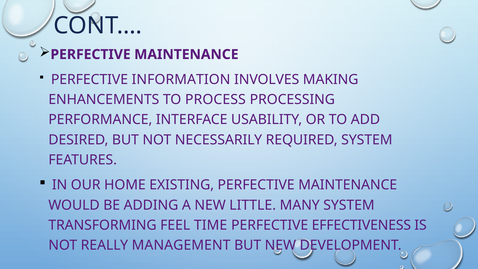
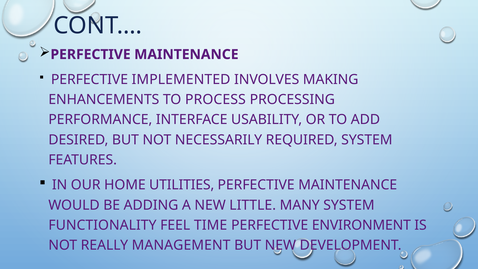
INFORMATION: INFORMATION -> IMPLEMENTED
EXISTING: EXISTING -> UTILITIES
TRANSFORMING: TRANSFORMING -> FUNCTIONALITY
EFFECTIVENESS: EFFECTIVENESS -> ENVIRONMENT
